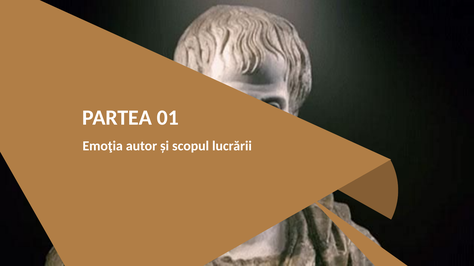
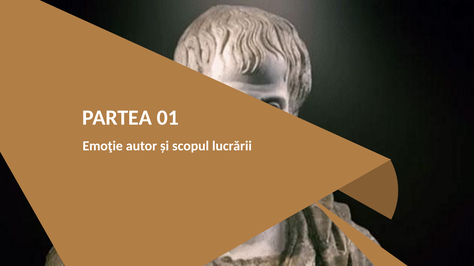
Emoţia: Emoţia -> Emoţie
